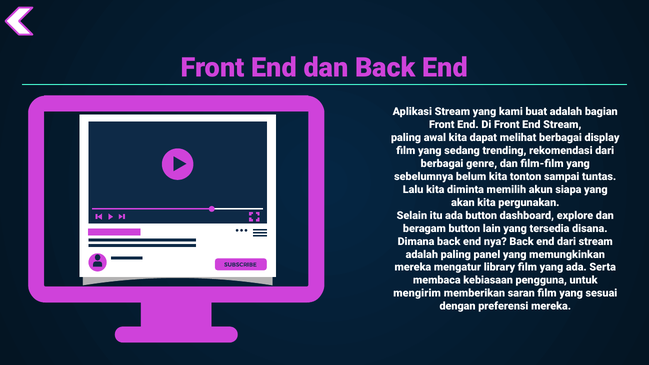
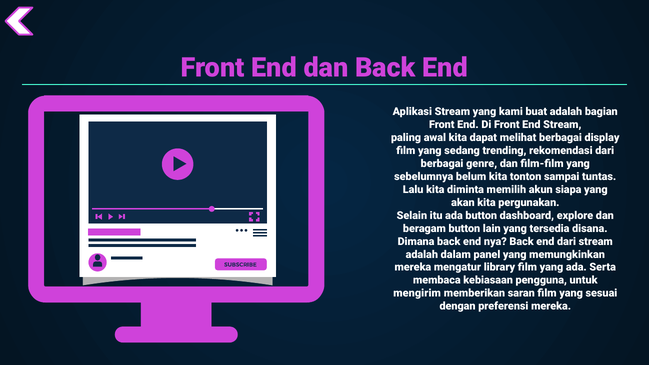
adalah paling: paling -> dalam
